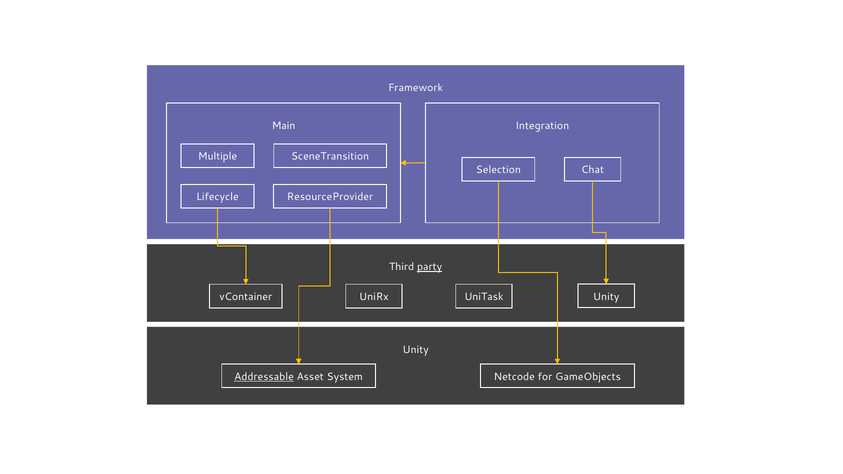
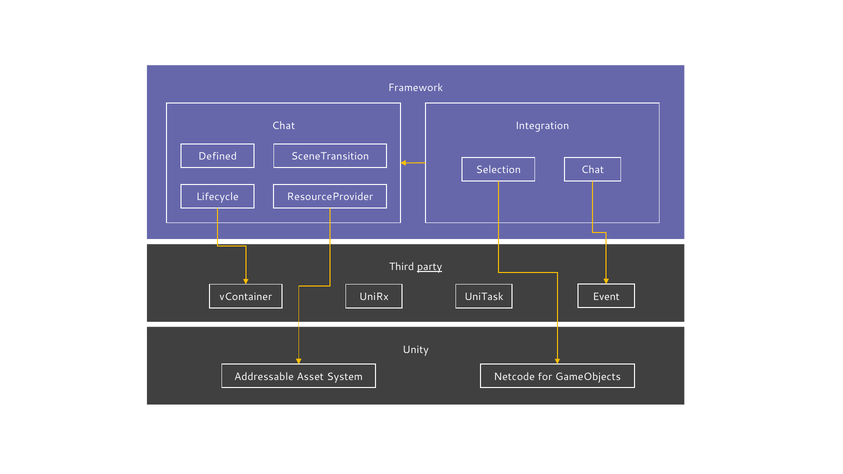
Main at (284, 126): Main -> Chat
Multiple: Multiple -> Defined
UniTask Unity: Unity -> Event
Addressable underline: present -> none
